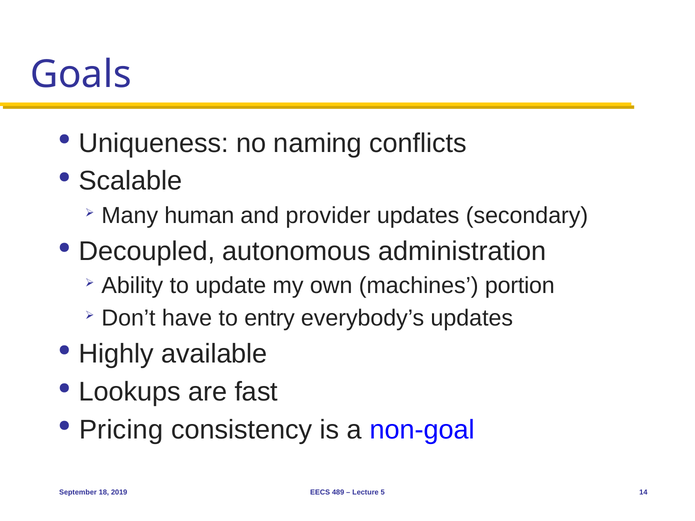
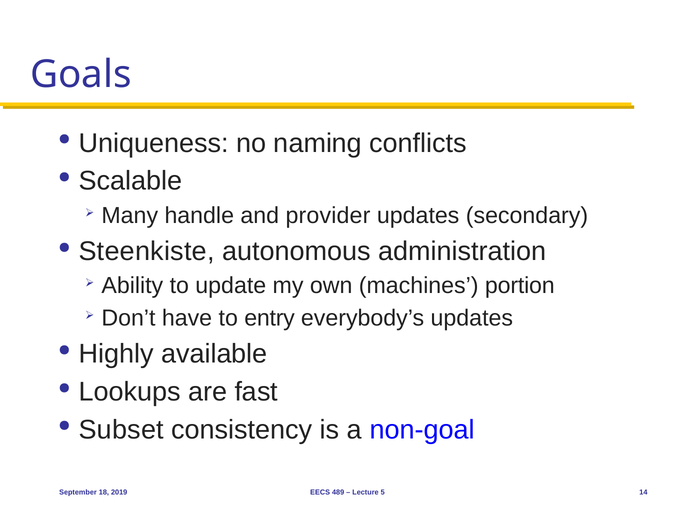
human: human -> handle
Decoupled: Decoupled -> Steenkiste
Pricing: Pricing -> Subset
